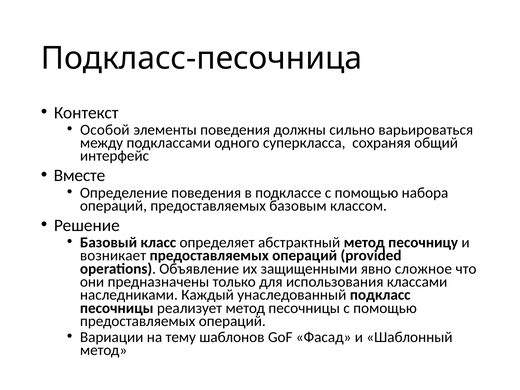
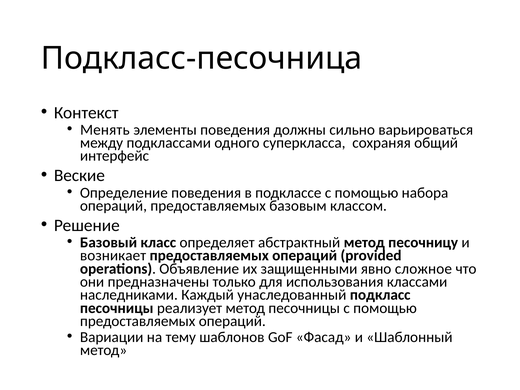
Особой: Особой -> Менять
Вместе: Вместе -> Веские
